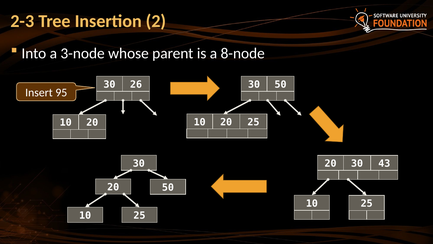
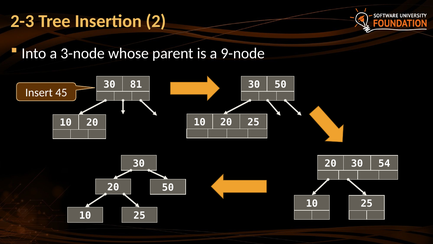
8-node: 8-node -> 9-node
26: 26 -> 81
95: 95 -> 45
43: 43 -> 54
